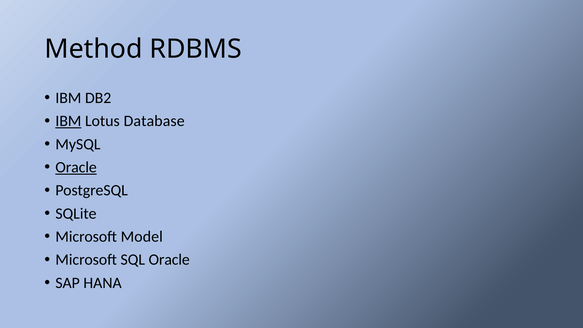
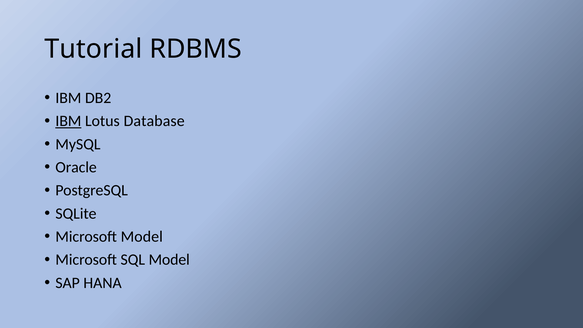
Method: Method -> Tutorial
Oracle at (76, 167) underline: present -> none
SQL Oracle: Oracle -> Model
